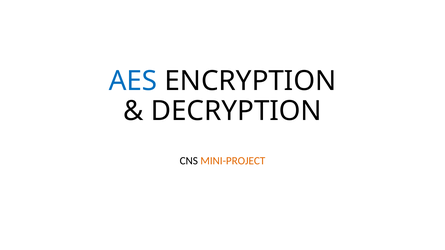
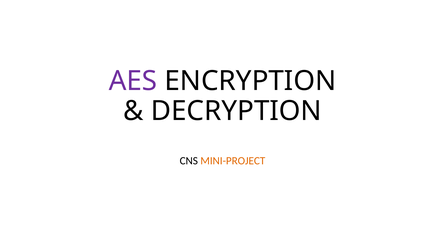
AES colour: blue -> purple
